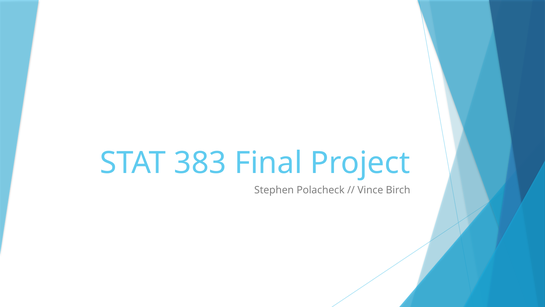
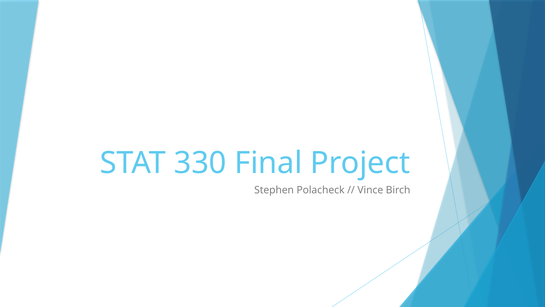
383: 383 -> 330
